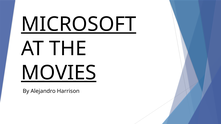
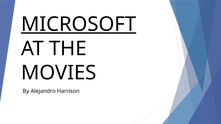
MOVIES underline: present -> none
